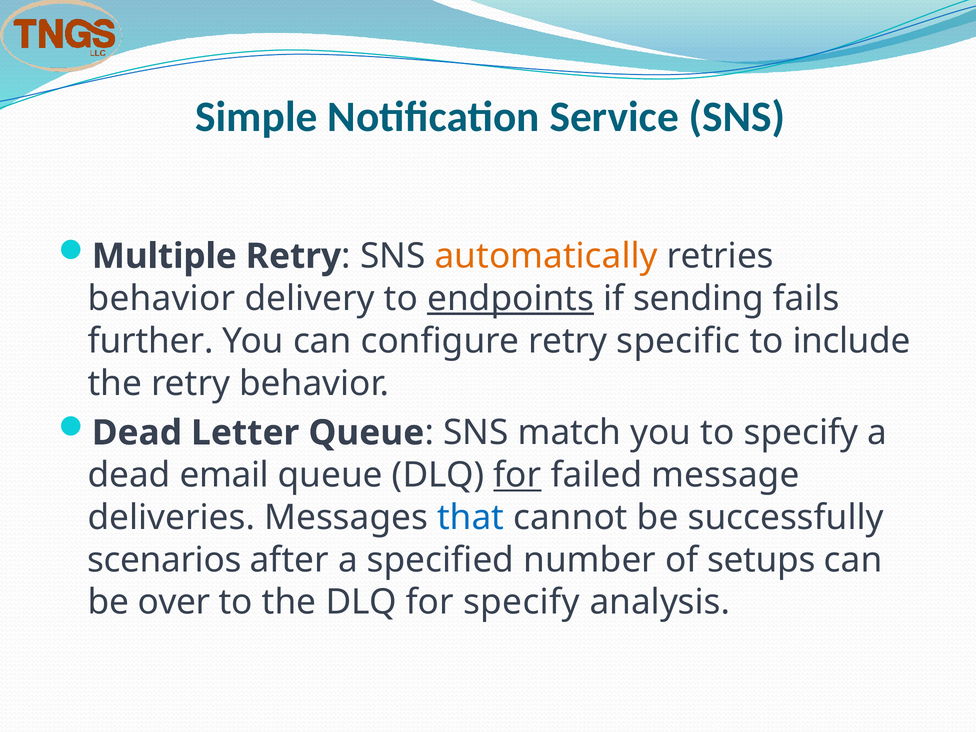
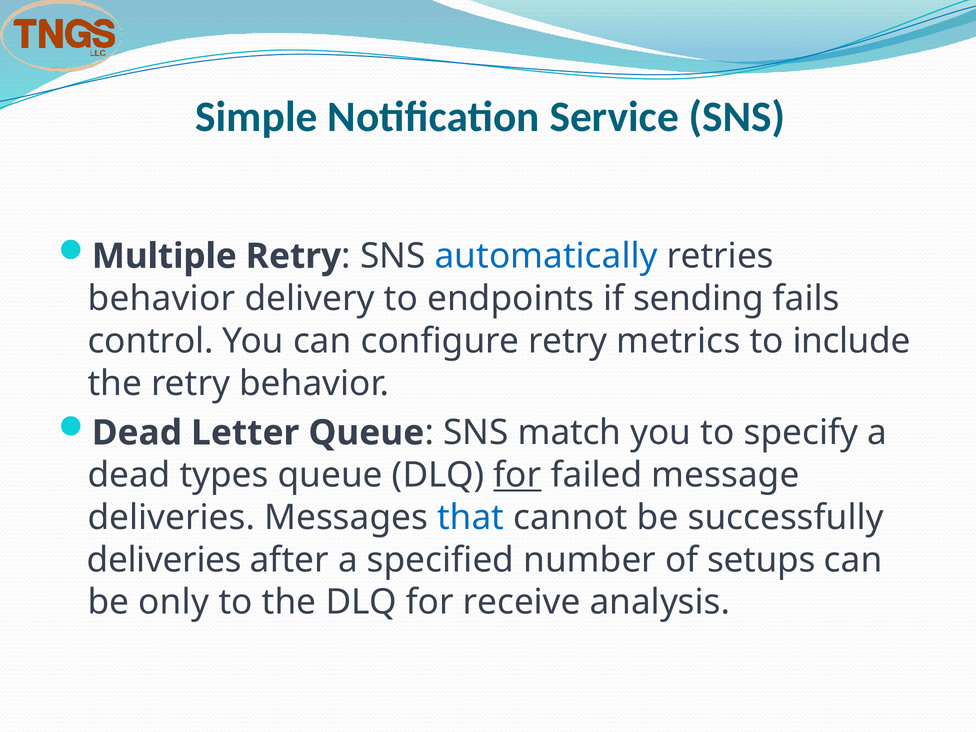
automatically colour: orange -> blue
endpoints underline: present -> none
further: further -> control
specific: specific -> metrics
email: email -> types
scenarios at (164, 560): scenarios -> deliveries
over: over -> only
for specify: specify -> receive
